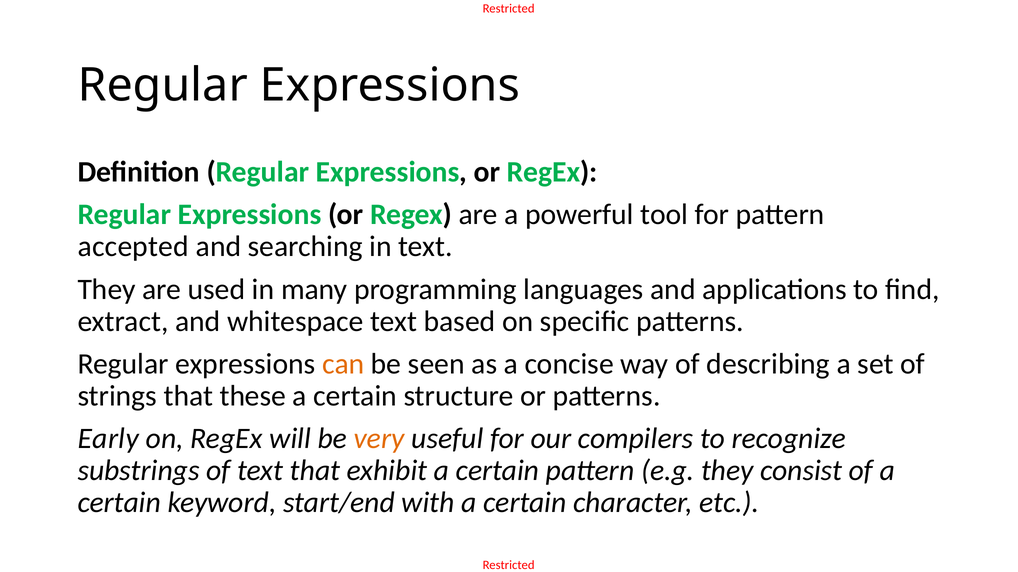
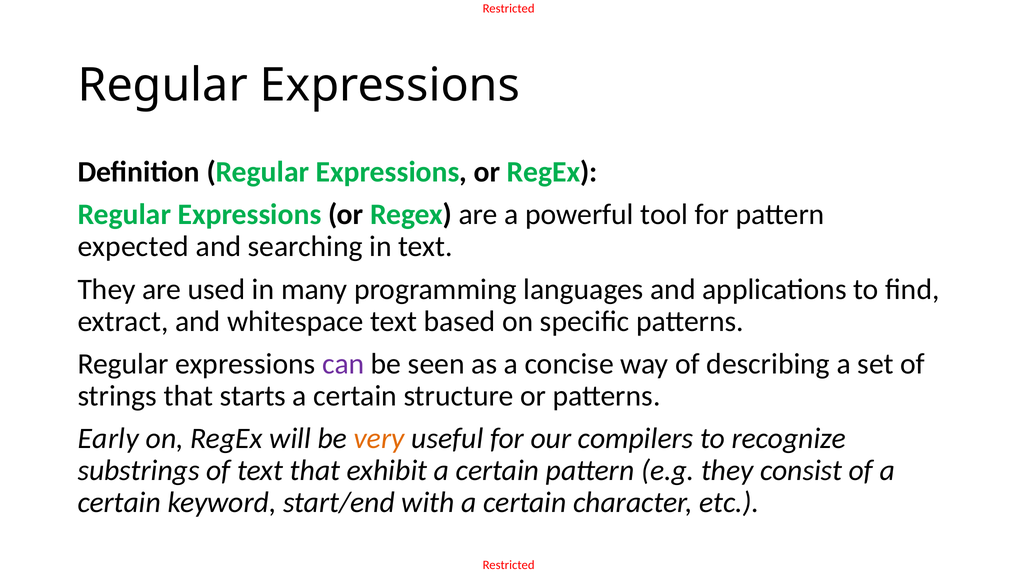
accepted: accepted -> expected
can colour: orange -> purple
these: these -> starts
